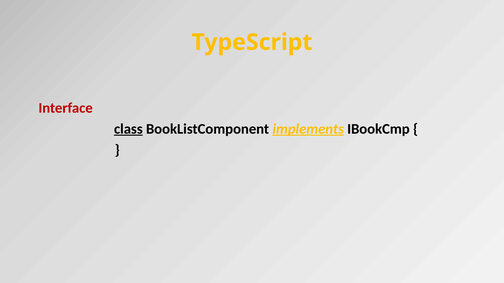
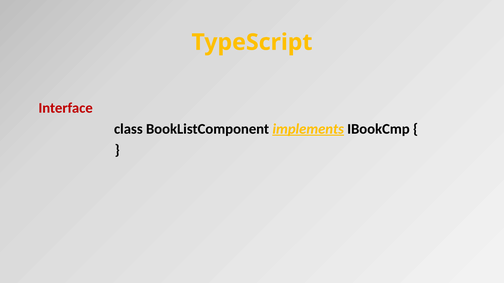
class underline: present -> none
